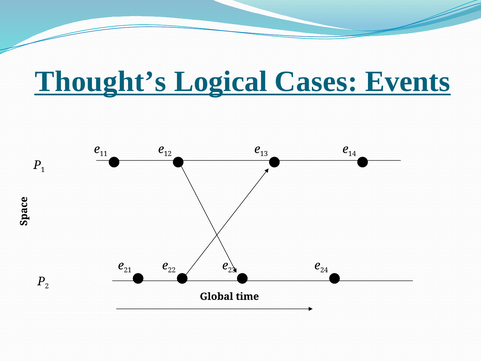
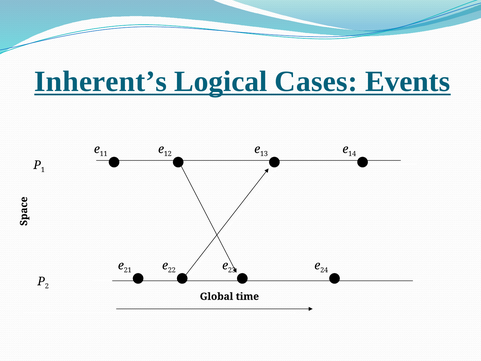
Thought’s: Thought’s -> Inherent’s
